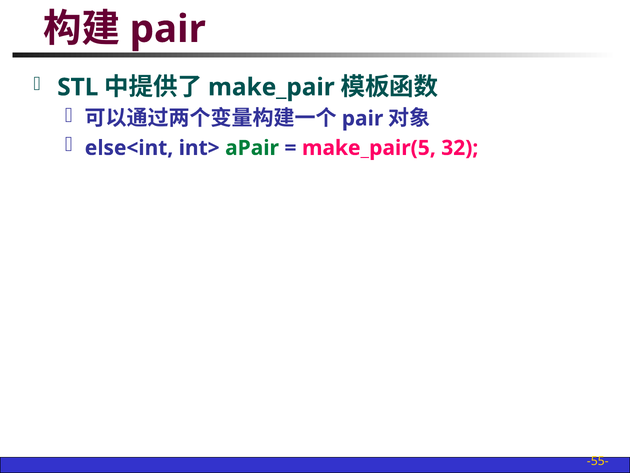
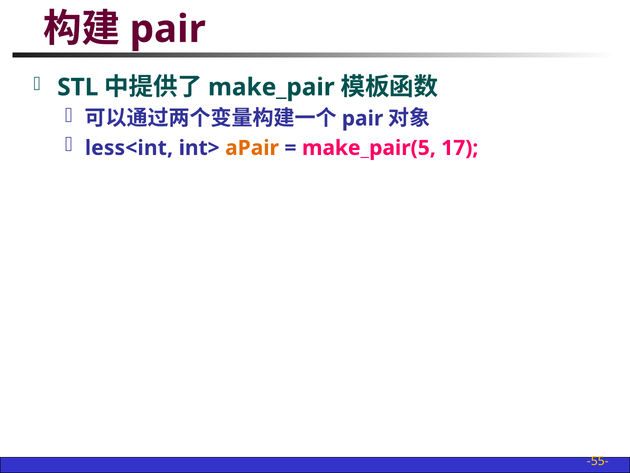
else<int: else<int -> less<int
aPair colour: green -> orange
32: 32 -> 17
